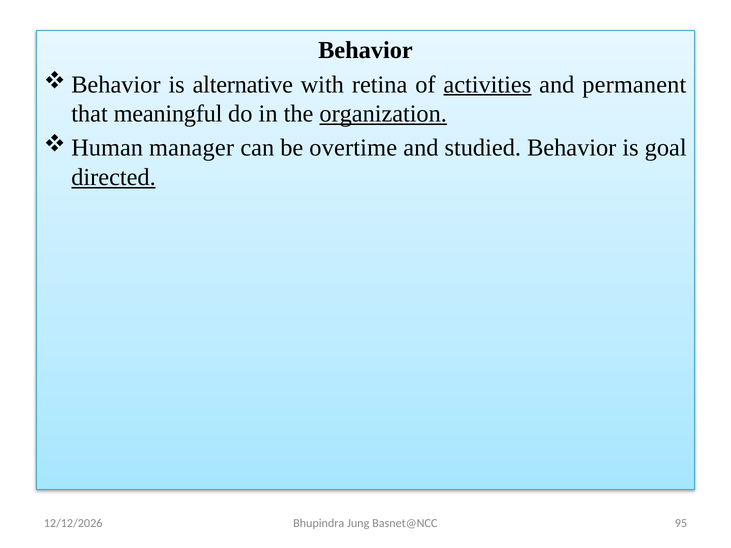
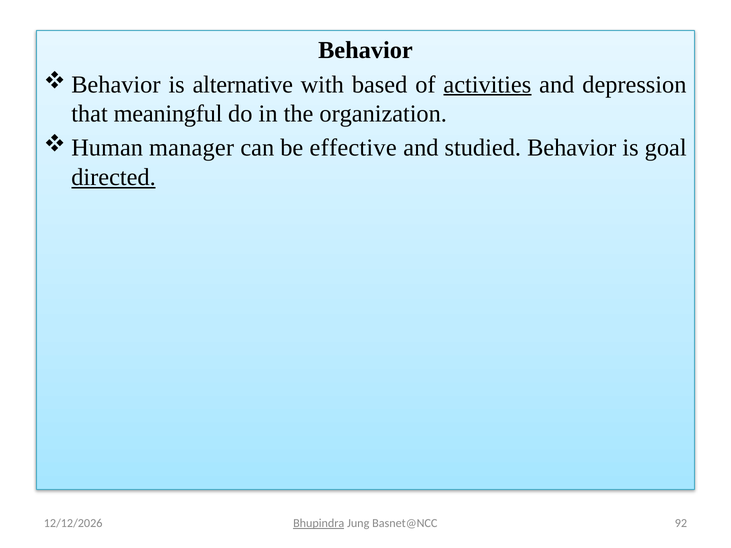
retina: retina -> based
permanent: permanent -> depression
organization underline: present -> none
overtime: overtime -> effective
Bhupindra underline: none -> present
95: 95 -> 92
